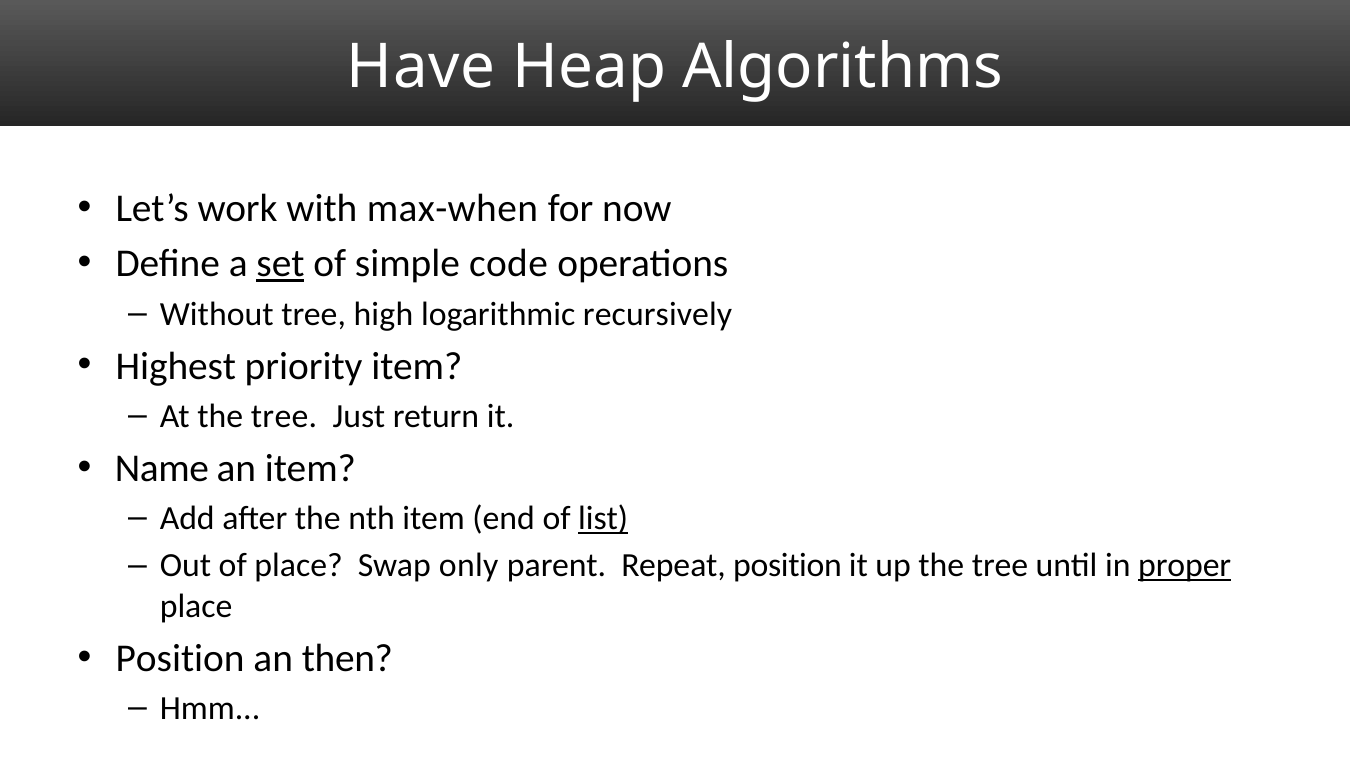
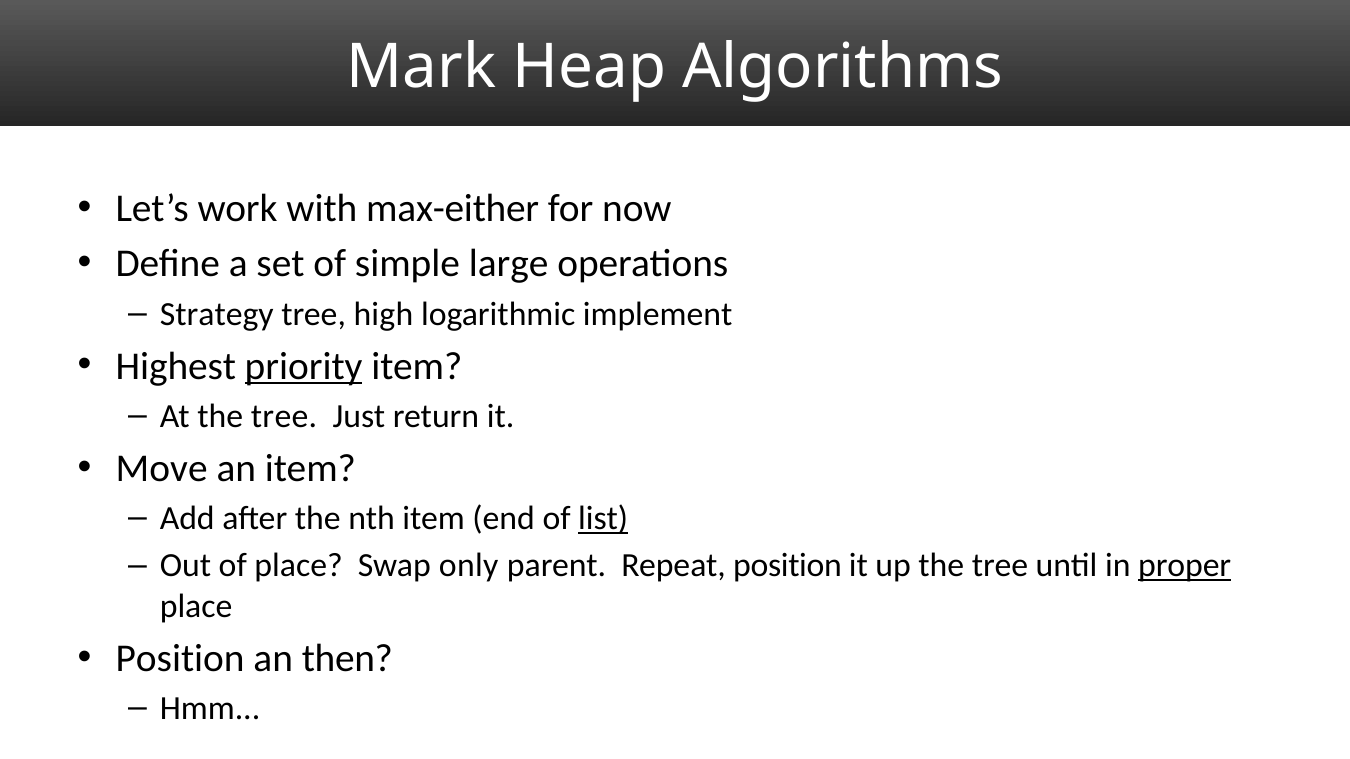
Have: Have -> Mark
max-when: max-when -> max-either
set underline: present -> none
code: code -> large
Without: Without -> Strategy
recursively: recursively -> implement
priority underline: none -> present
Name: Name -> Move
